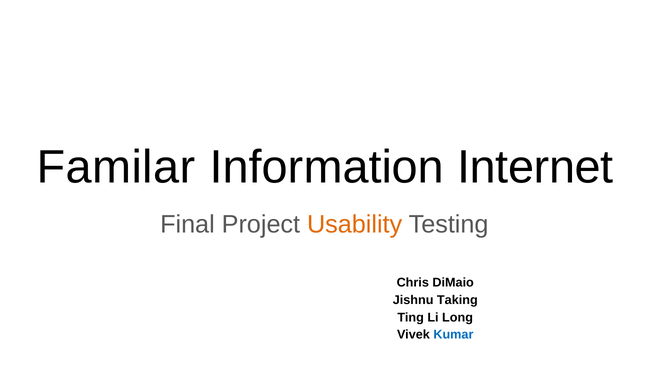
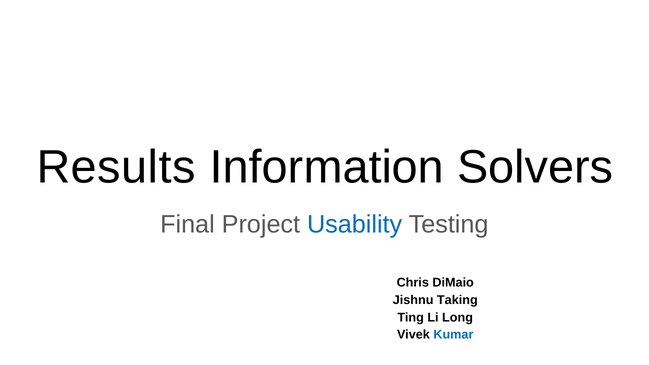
Familar: Familar -> Results
Internet: Internet -> Solvers
Usability colour: orange -> blue
